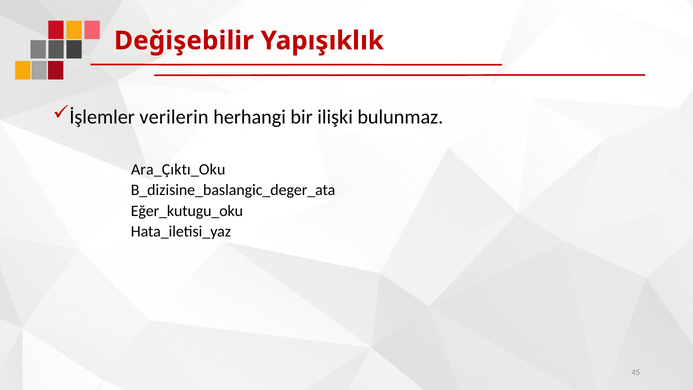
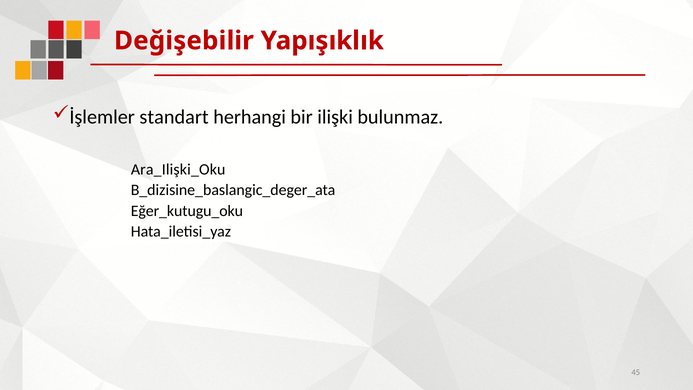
verilerin: verilerin -> standart
Ara_Çıktı_Oku: Ara_Çıktı_Oku -> Ara_Ilişki_Oku
